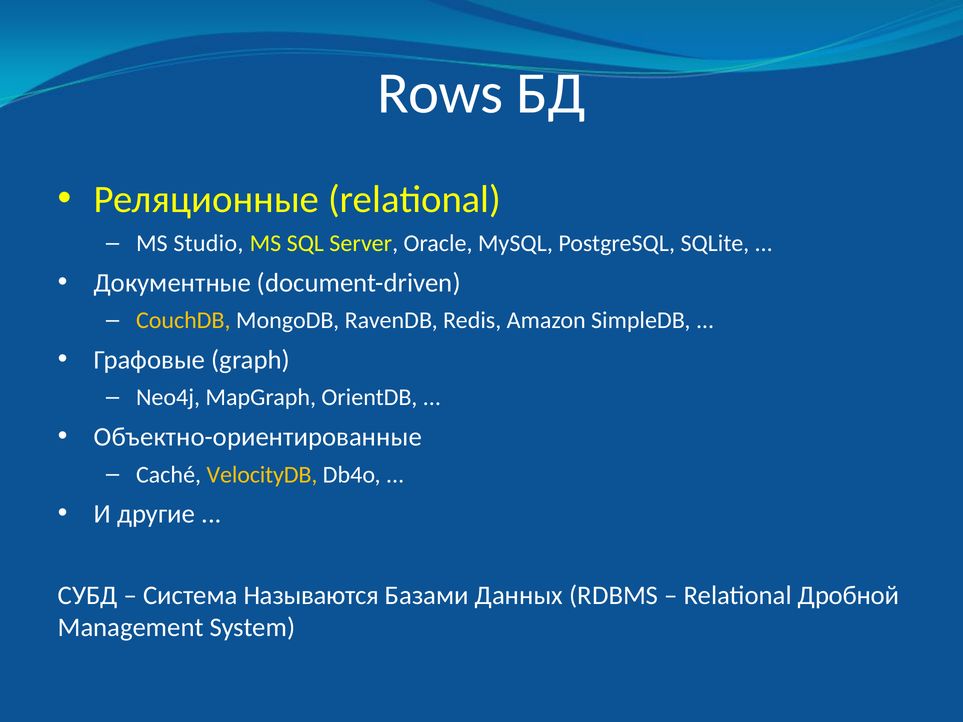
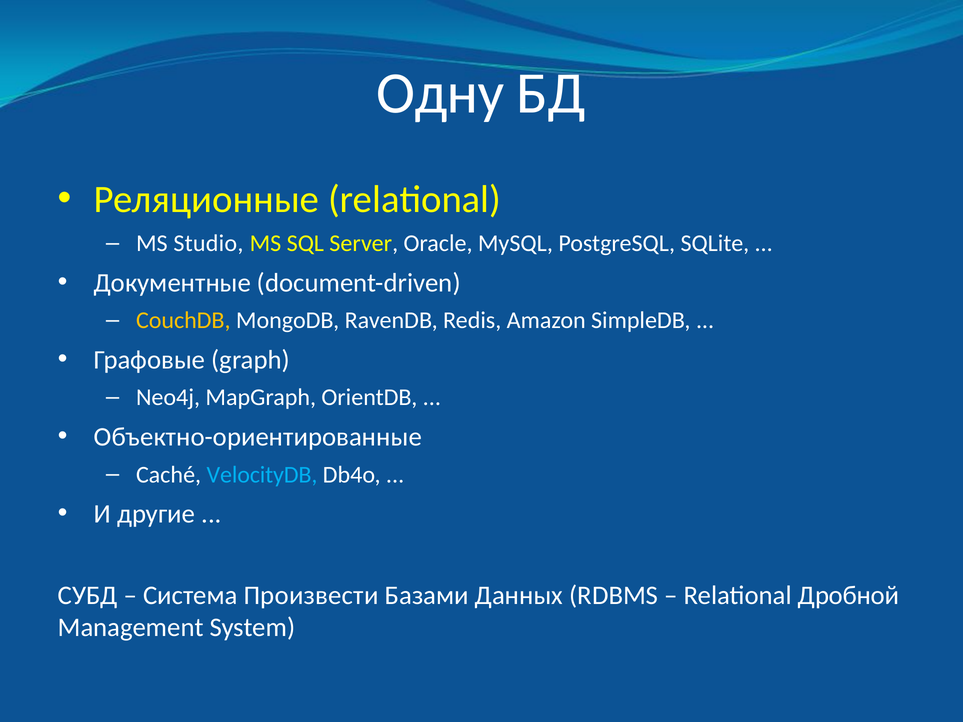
Rows: Rows -> Одну
VelocityDB colour: yellow -> light blue
Называются: Называются -> Произвести
